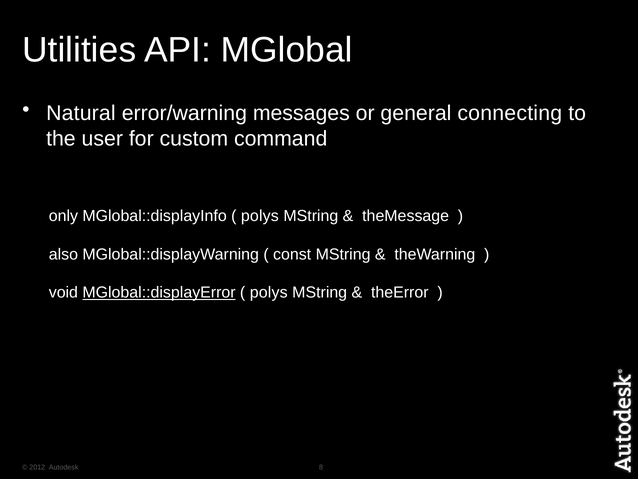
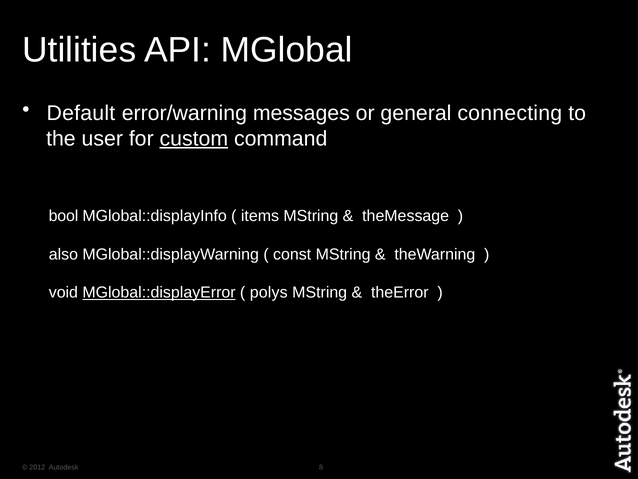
Natural: Natural -> Default
custom underline: none -> present
only: only -> bool
polys at (260, 216): polys -> items
